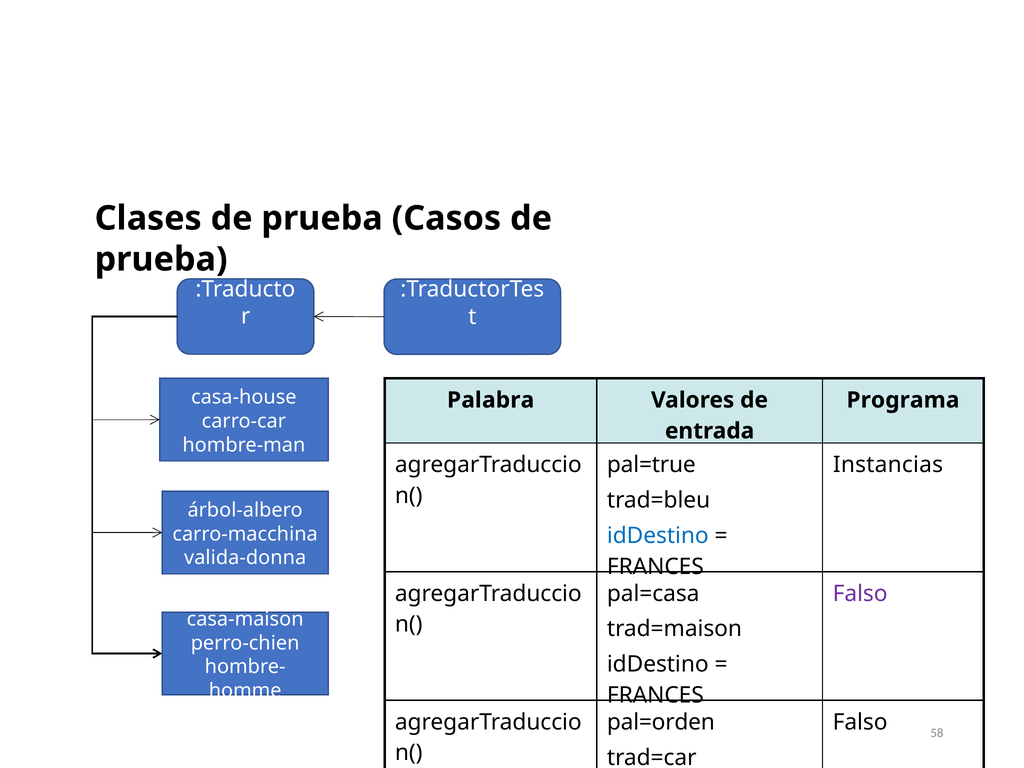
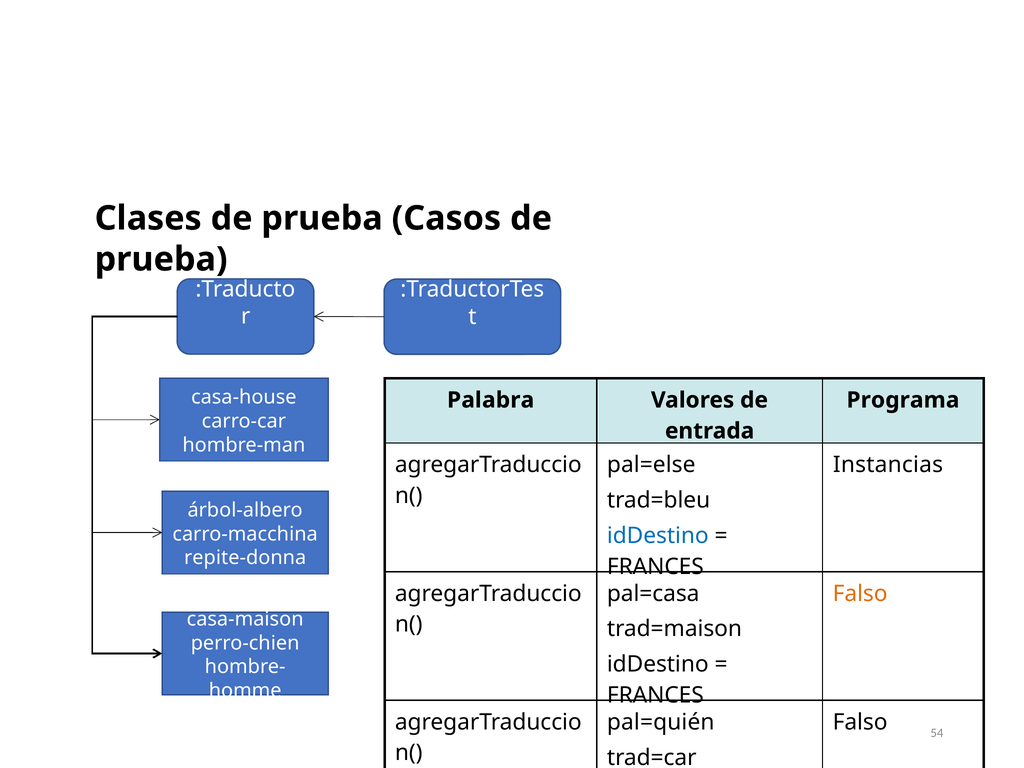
pal=true: pal=true -> pal=else
valida-donna: valida-donna -> repite-donna
Falso at (860, 594) colour: purple -> orange
pal=orden: pal=orden -> pal=quién
58: 58 -> 54
